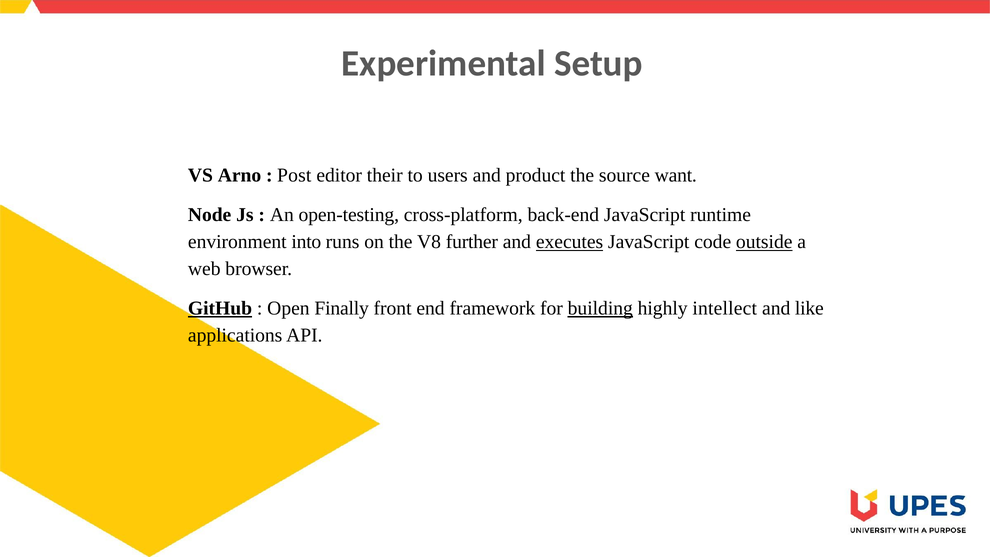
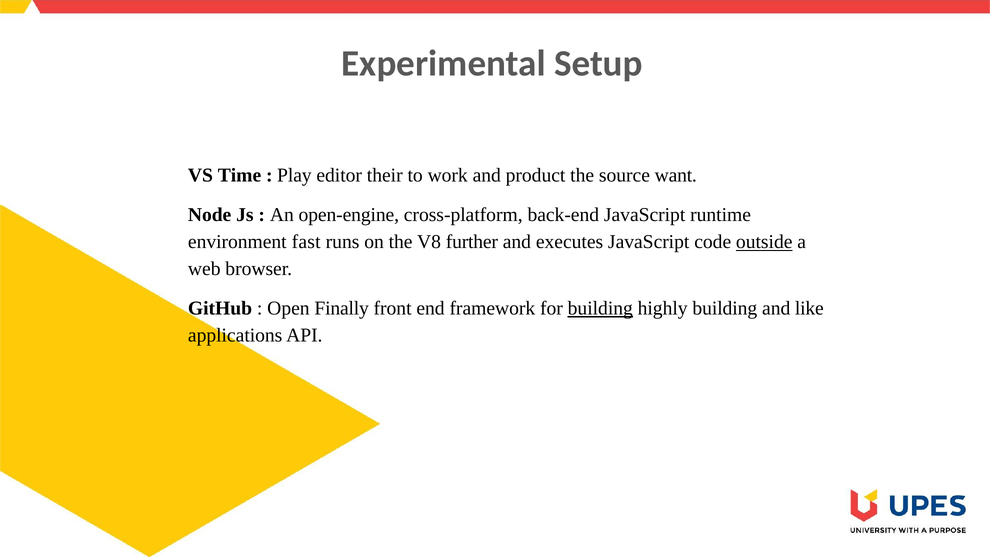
Arno: Arno -> Time
Post: Post -> Play
users: users -> work
open-testing: open-testing -> open-engine
into: into -> fast
executes underline: present -> none
GitHub underline: present -> none
highly intellect: intellect -> building
